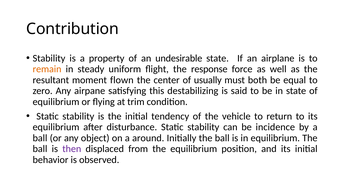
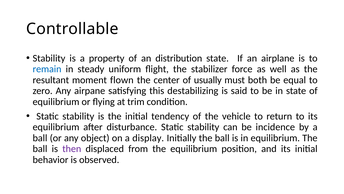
Contribution: Contribution -> Controllable
undesirable: undesirable -> distribution
remain colour: orange -> blue
response: response -> stabilizer
around: around -> display
